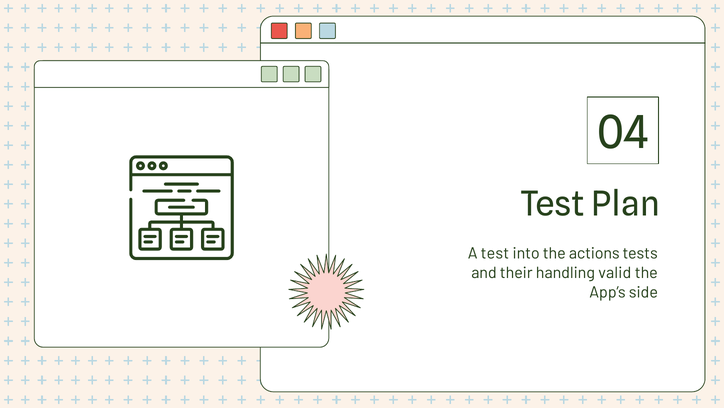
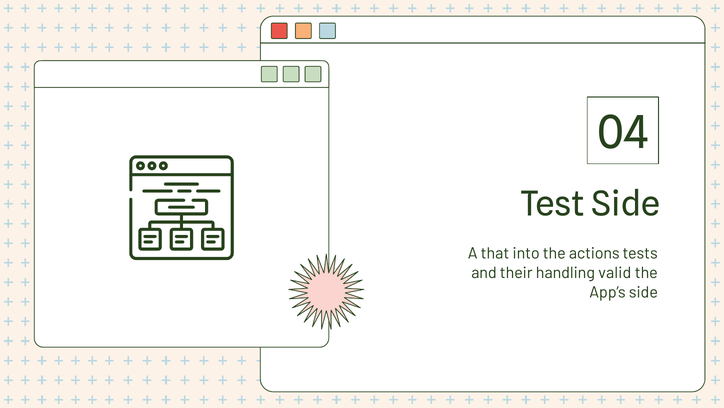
Test Plan: Plan -> Side
A test: test -> that
